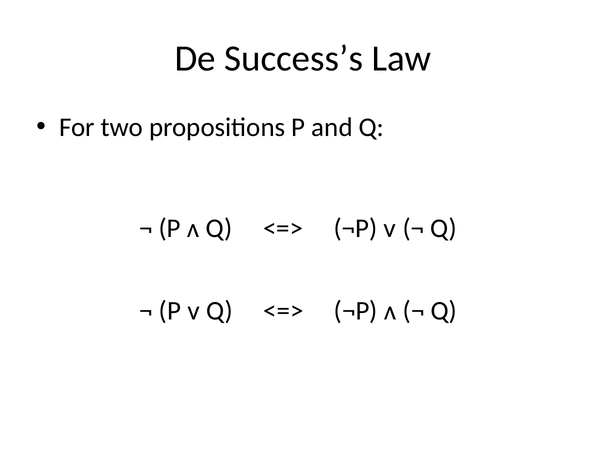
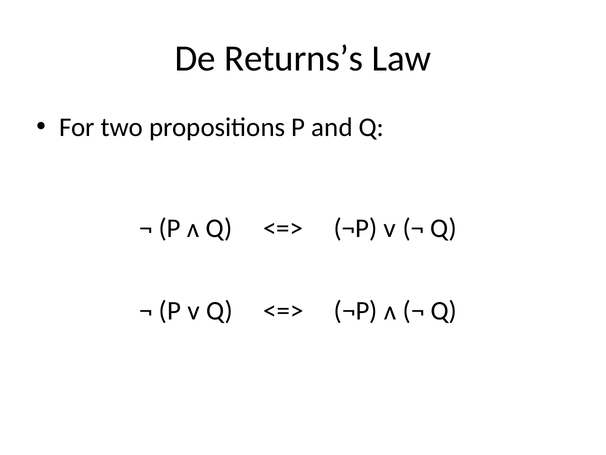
Success’s: Success’s -> Returns’s
